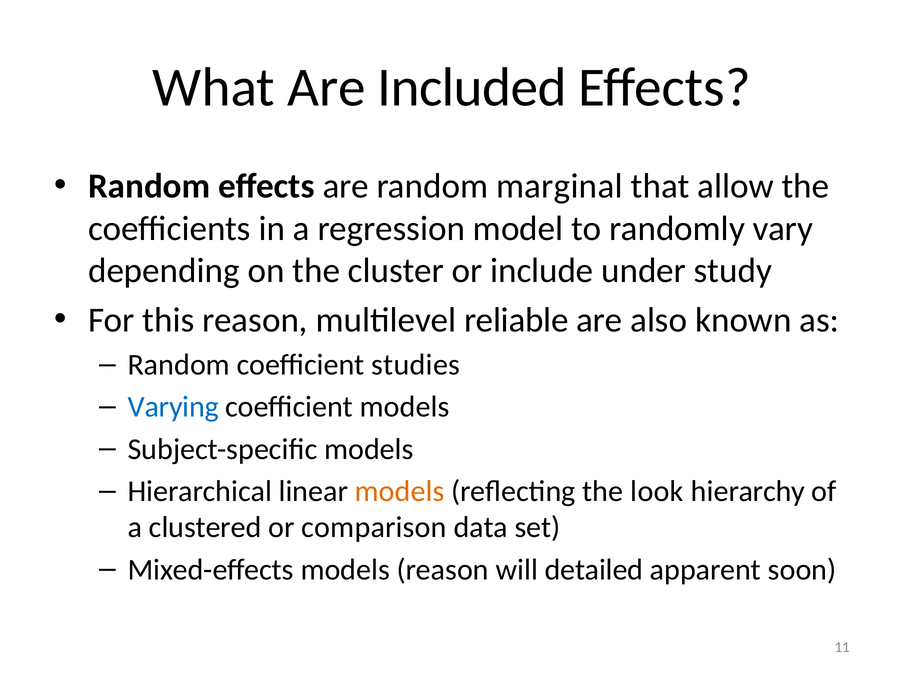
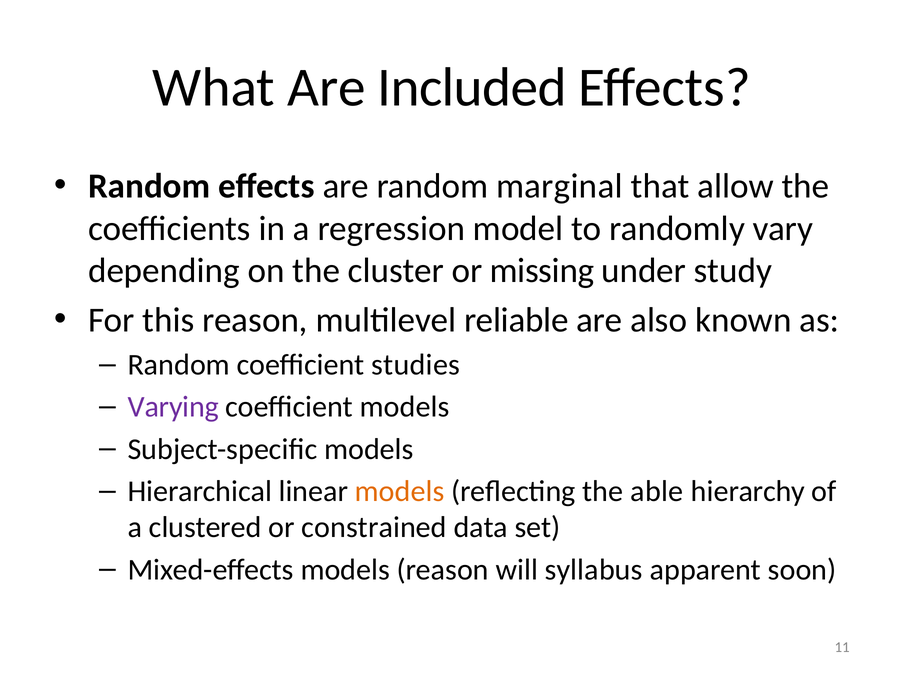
include: include -> missing
Varying colour: blue -> purple
look: look -> able
comparison: comparison -> constrained
detailed: detailed -> syllabus
